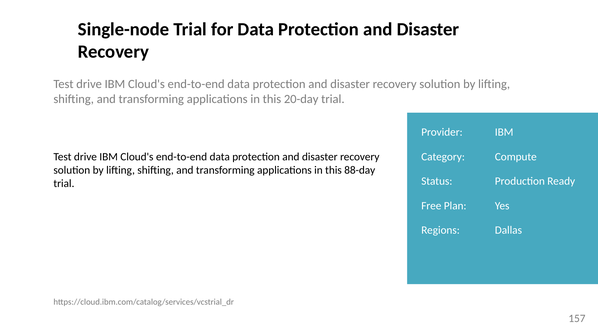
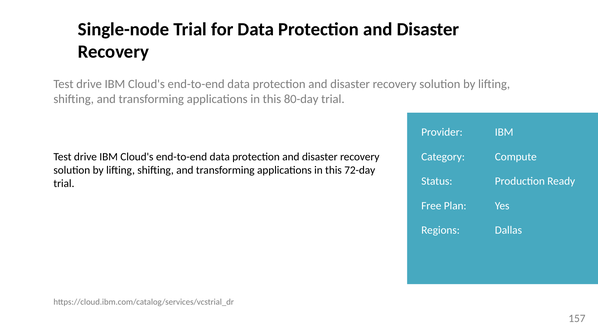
20-day: 20-day -> 80-day
88-day: 88-day -> 72-day
